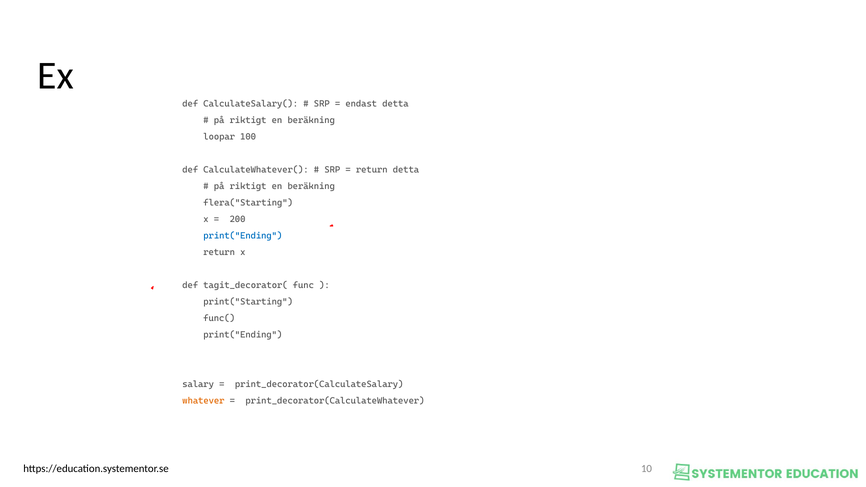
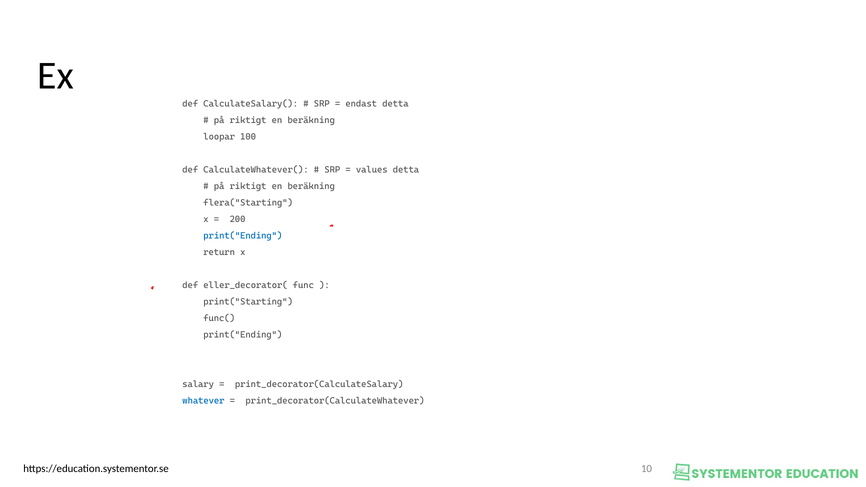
return at (372, 170): return -> values
tagit_decorator(: tagit_decorator( -> eller_decorator(
whatever colour: orange -> blue
